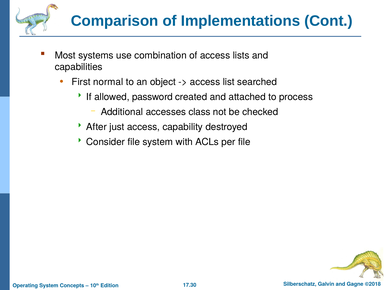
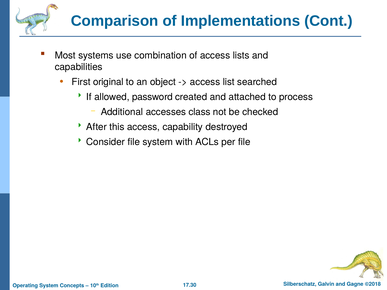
normal: normal -> original
just: just -> this
